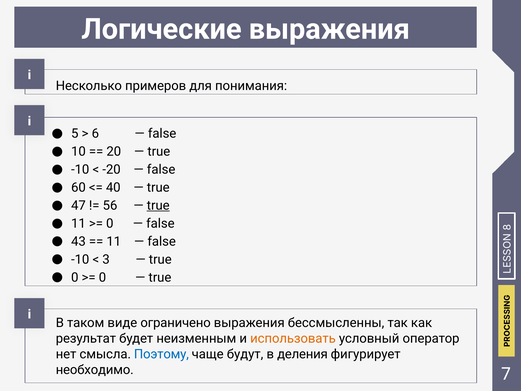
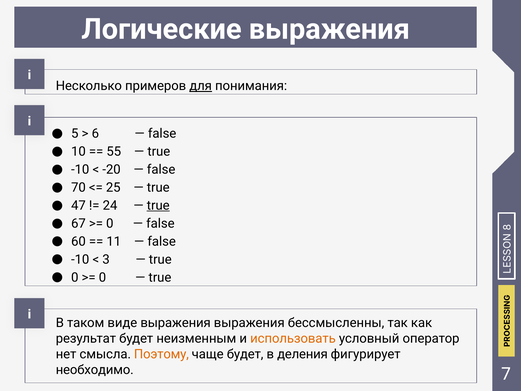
для underline: none -> present
20: 20 -> 55
60: 60 -> 70
40: 40 -> 25
56: 56 -> 24
11 at (78, 223): 11 -> 67
43: 43 -> 60
виде ограничено: ограничено -> выражения
Поэтому colour: blue -> orange
чаще будут: будут -> будет
